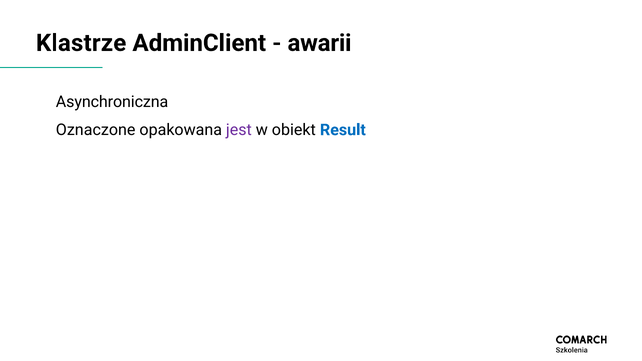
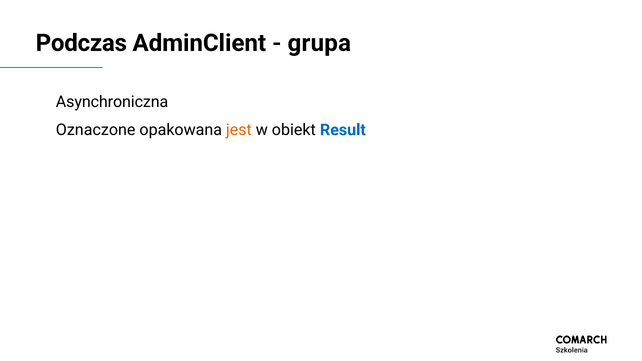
Klastrze: Klastrze -> Podczas
awarii: awarii -> grupa
jest colour: purple -> orange
